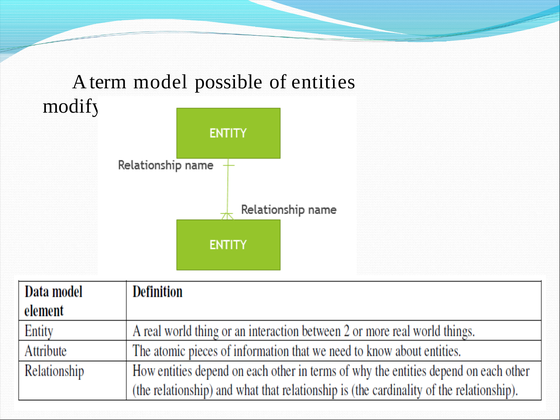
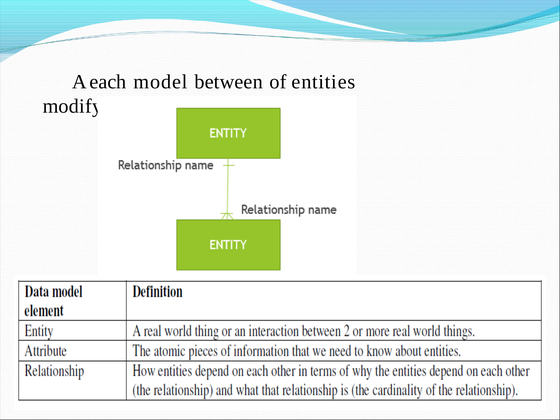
A term: term -> each
possible: possible -> between
